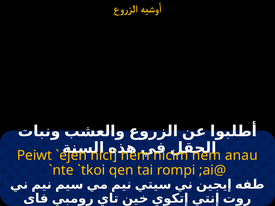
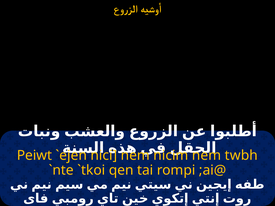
anau: anau -> twbh
